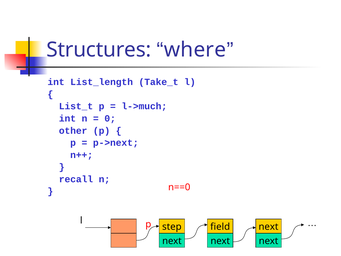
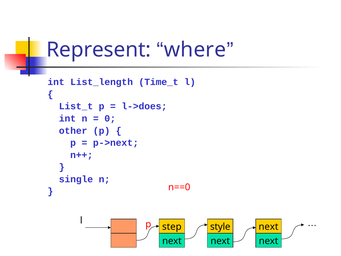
Structures: Structures -> Represent
Take_t: Take_t -> Time_t
l->much: l->much -> l->does
recall: recall -> single
field: field -> style
